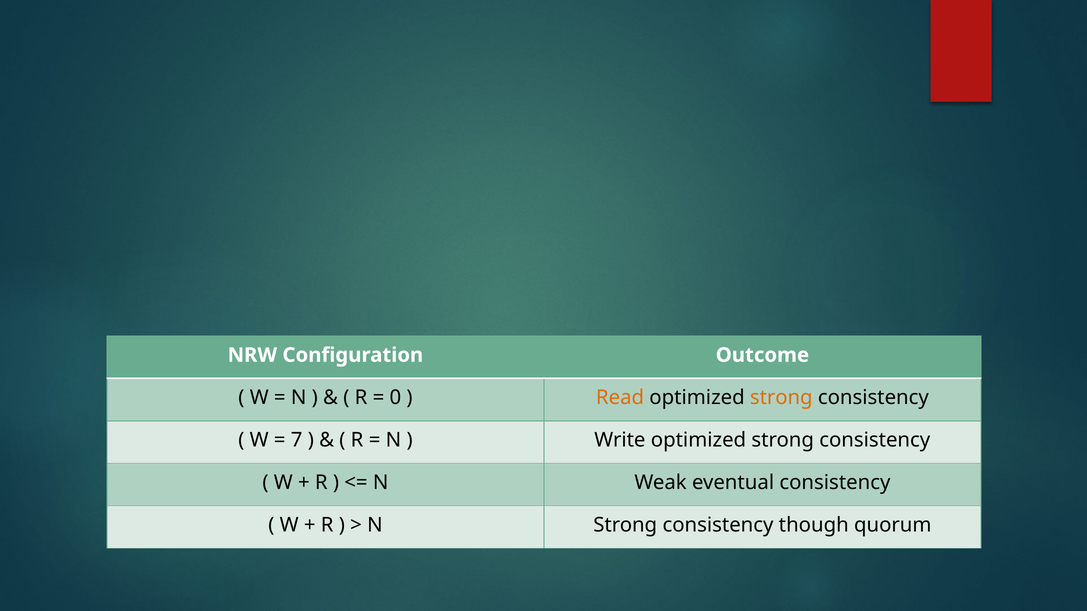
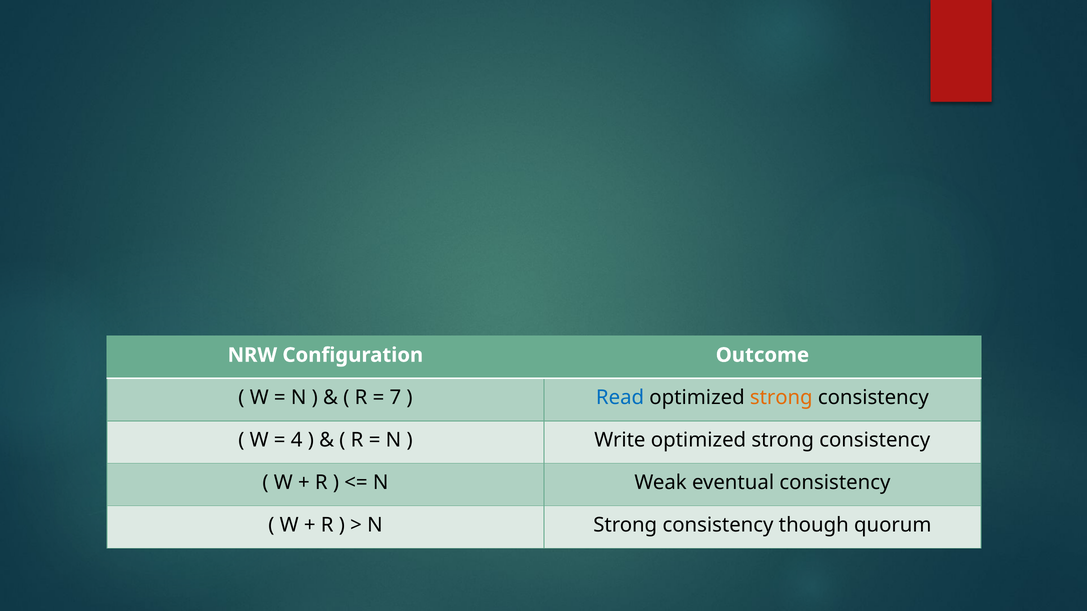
0: 0 -> 7
Read colour: orange -> blue
7: 7 -> 4
